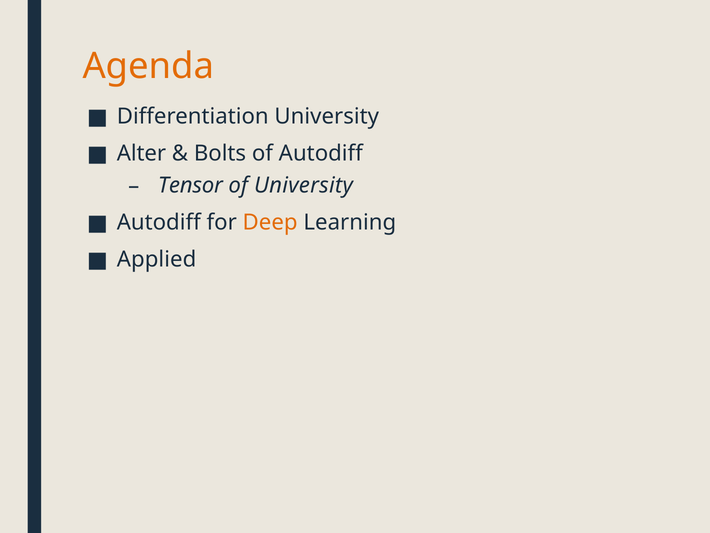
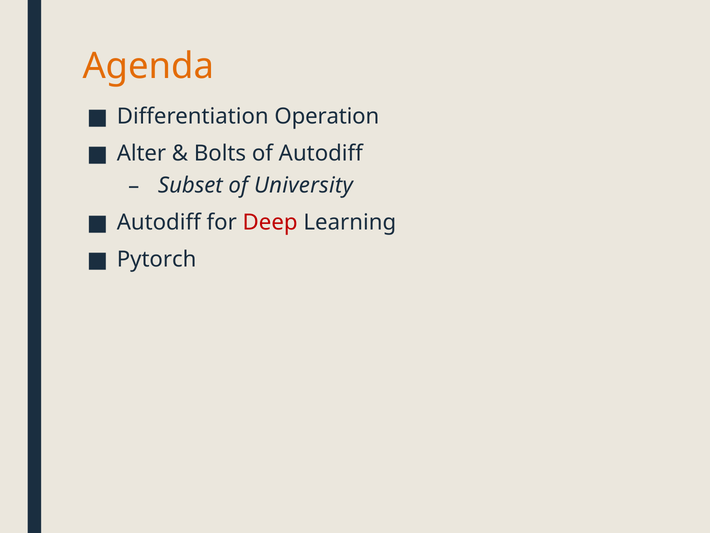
Differentiation University: University -> Operation
Tensor: Tensor -> Subset
Deep colour: orange -> red
Applied: Applied -> Pytorch
